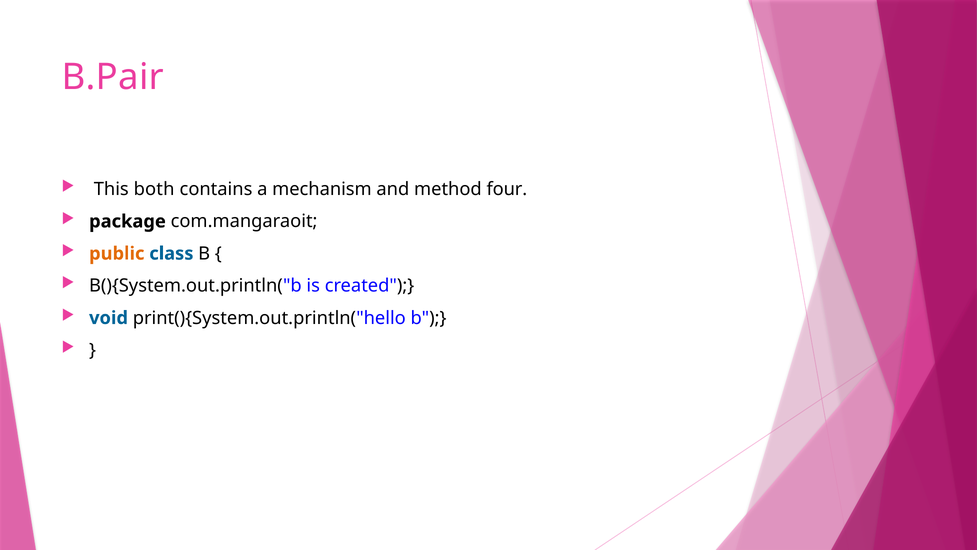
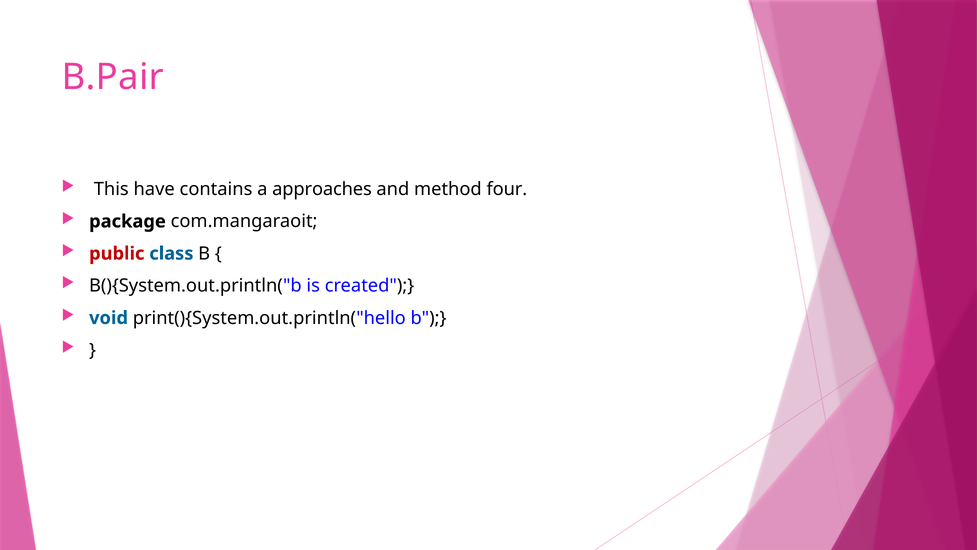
both: both -> have
mechanism: mechanism -> approaches
public colour: orange -> red
